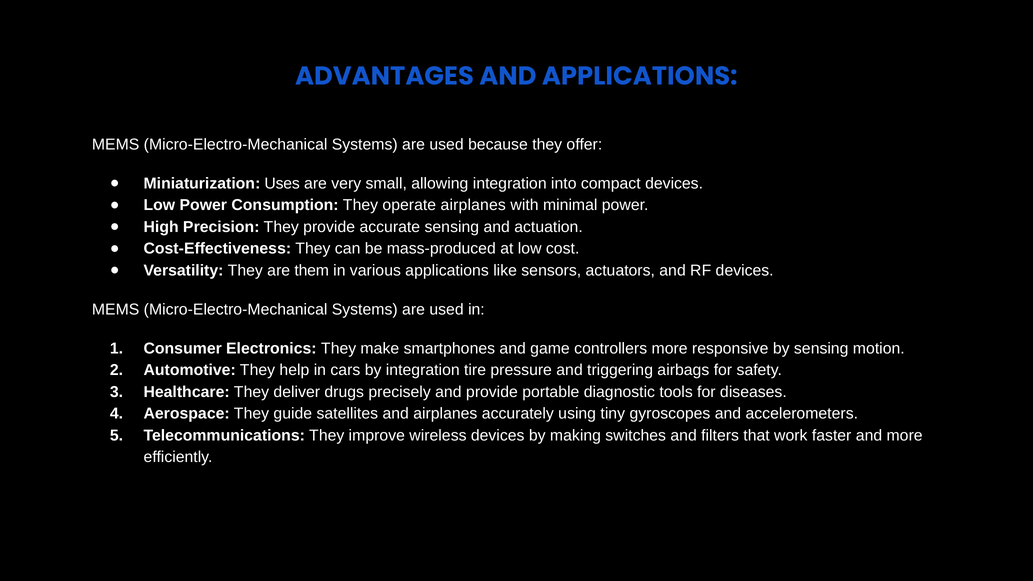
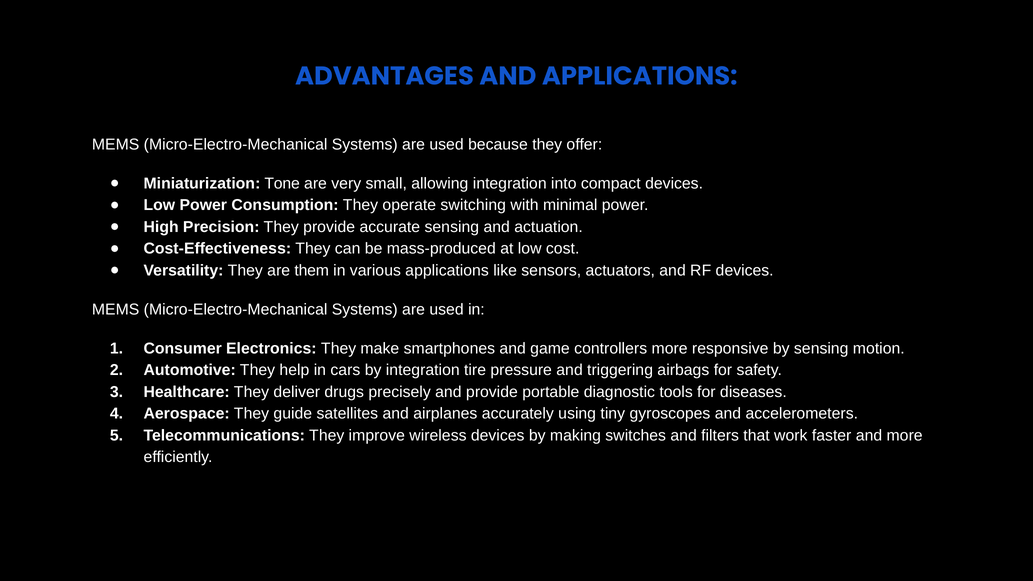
Uses: Uses -> Tone
operate airplanes: airplanes -> switching
